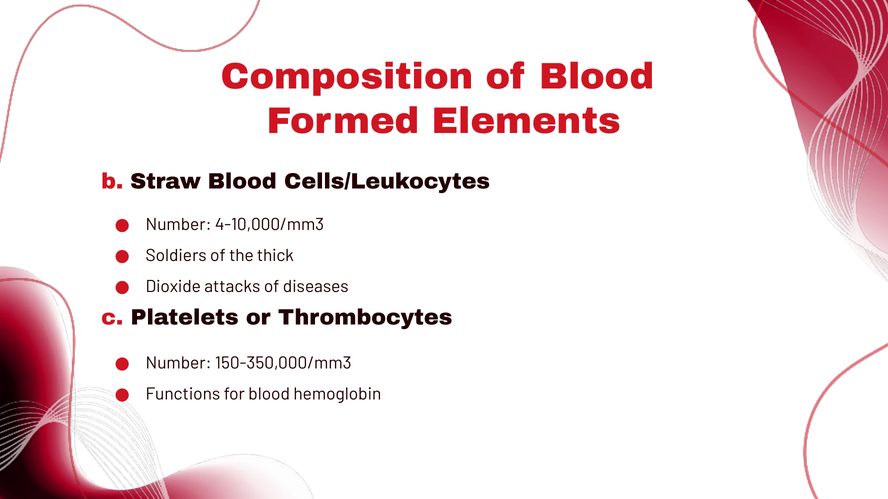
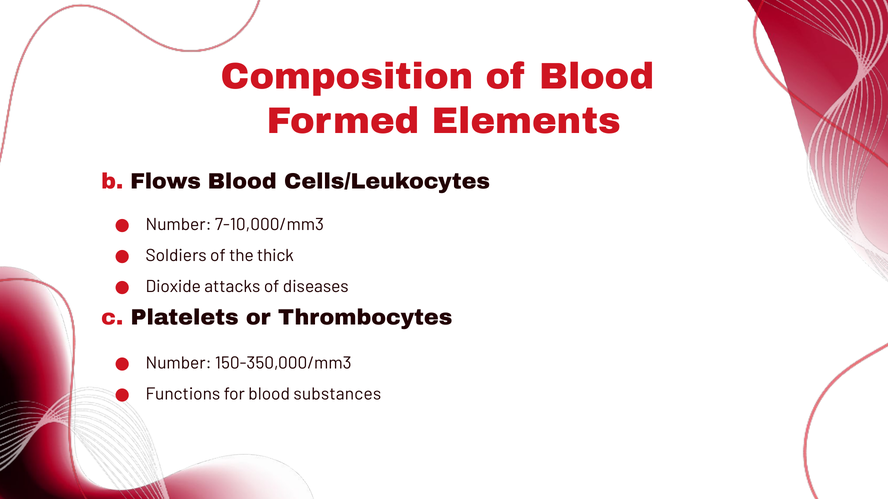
Straw: Straw -> Flows
4-10,000/mm3: 4-10,000/mm3 -> 7-10,000/mm3
hemoglobin: hemoglobin -> substances
